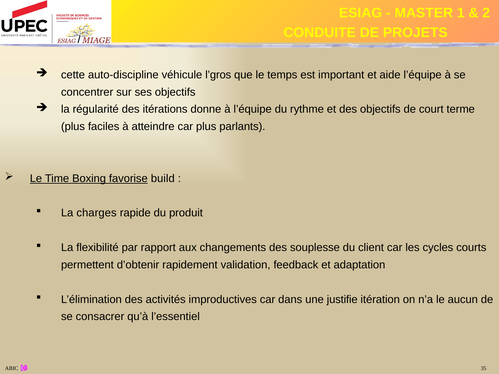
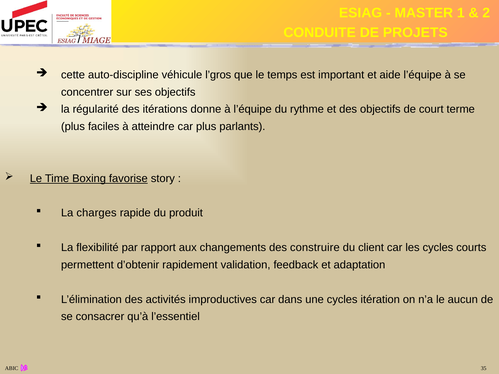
build: build -> story
souplesse: souplesse -> construire
une justifie: justifie -> cycles
